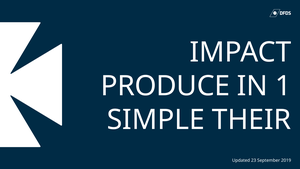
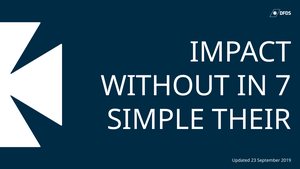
PRODUCE: PRODUCE -> WITHOUT
1: 1 -> 7
